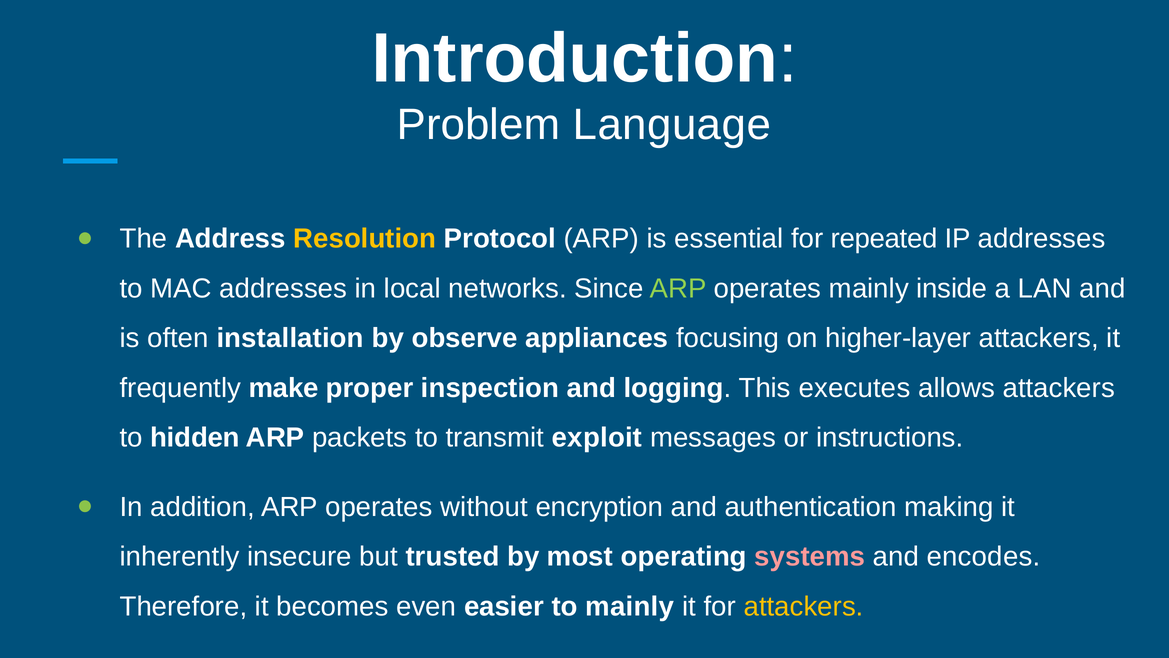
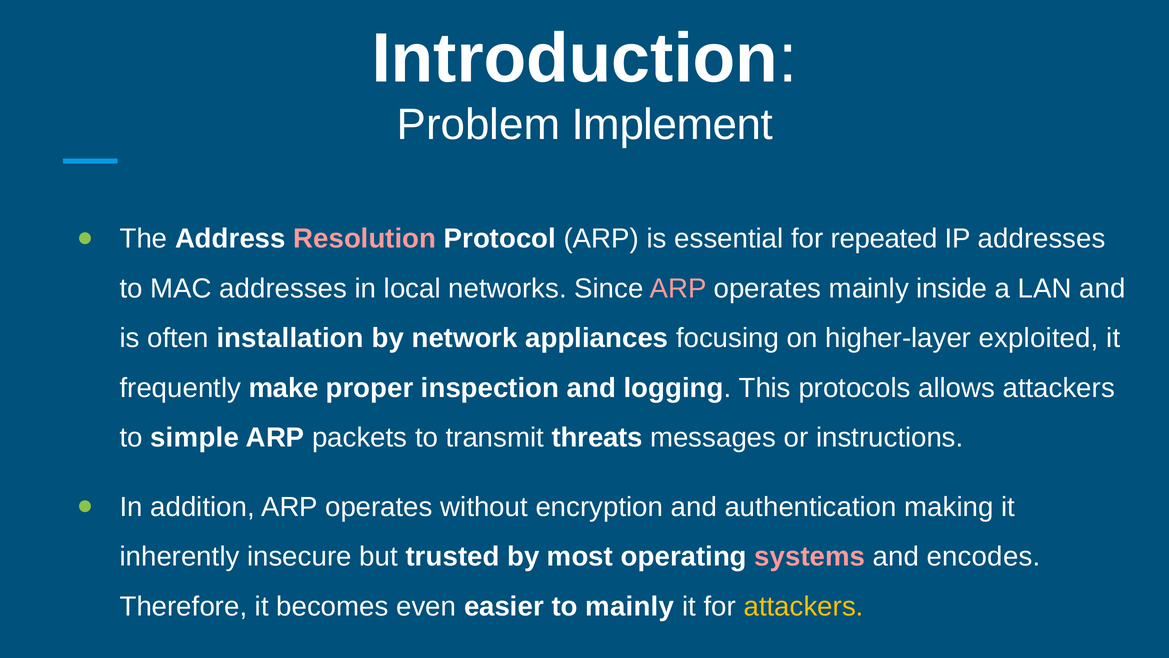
Language: Language -> Implement
Resolution colour: yellow -> pink
ARP at (678, 288) colour: light green -> pink
observe: observe -> network
higher-layer attackers: attackers -> exploited
executes: executes -> protocols
hidden: hidden -> simple
exploit: exploit -> threats
